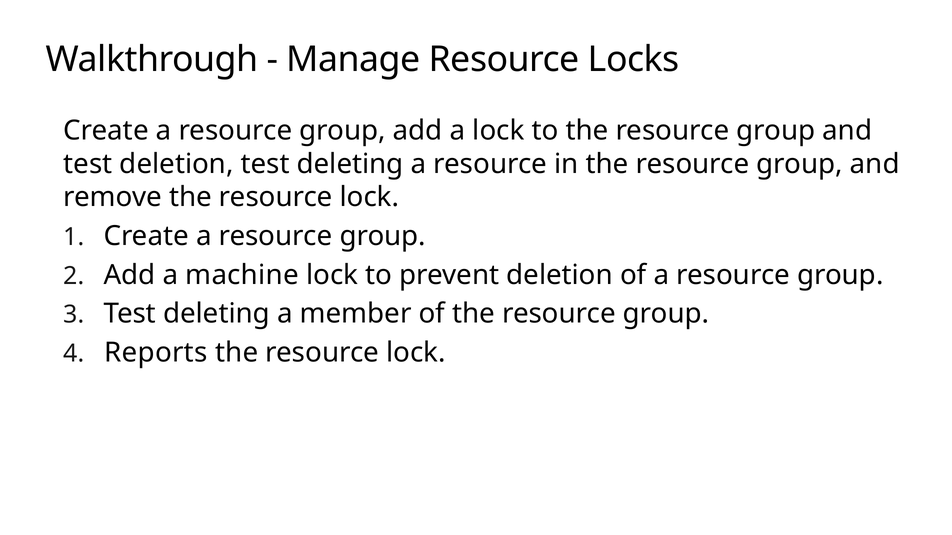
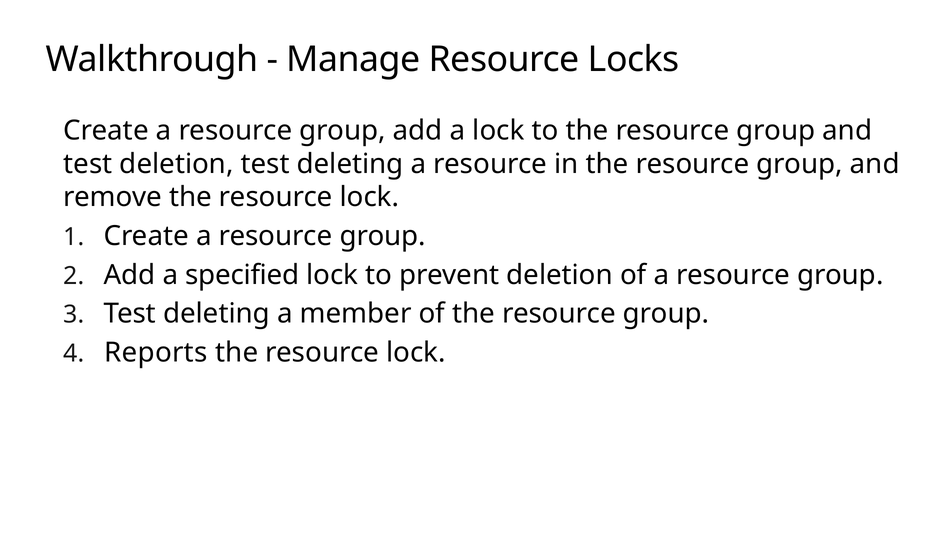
machine: machine -> specified
